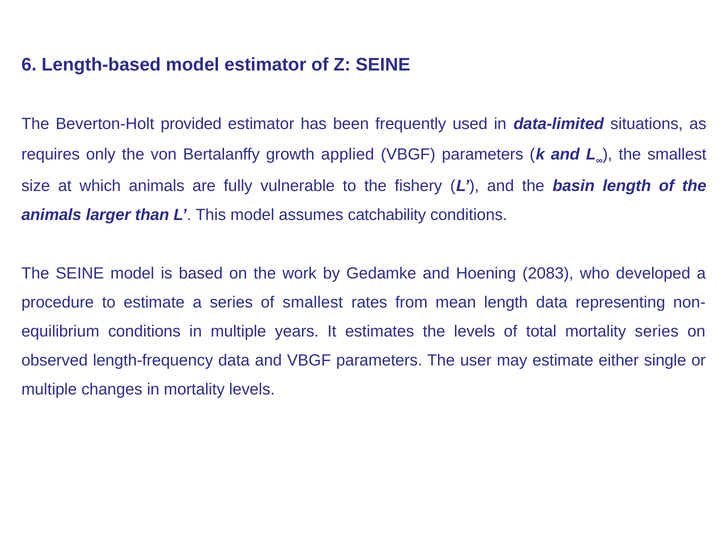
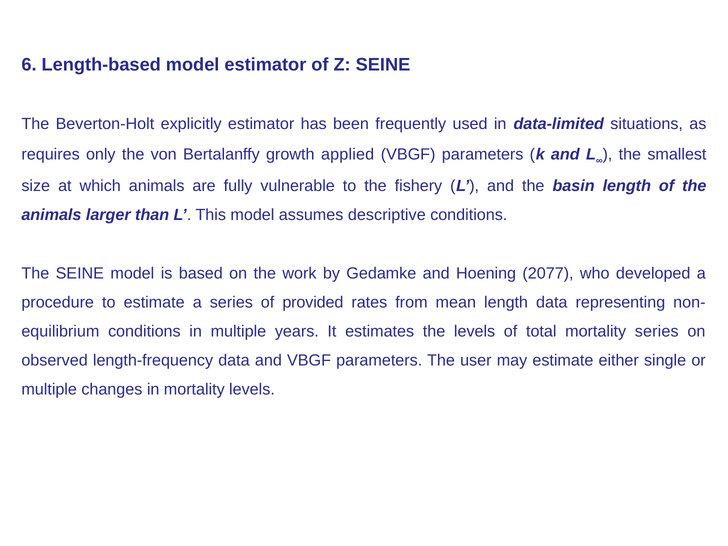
provided: provided -> explicitly
catchability: catchability -> descriptive
2083: 2083 -> 2077
of smallest: smallest -> provided
